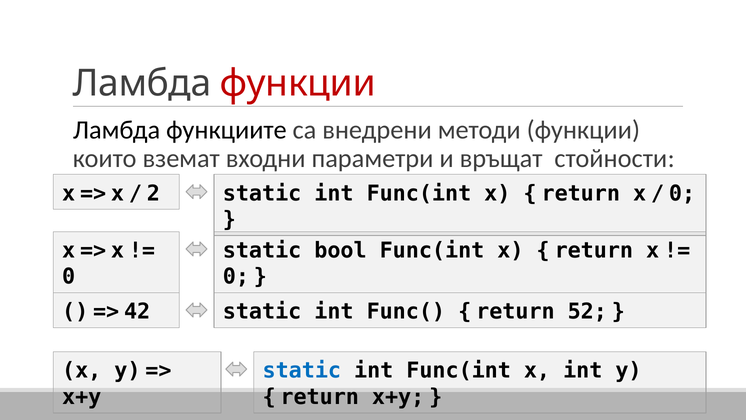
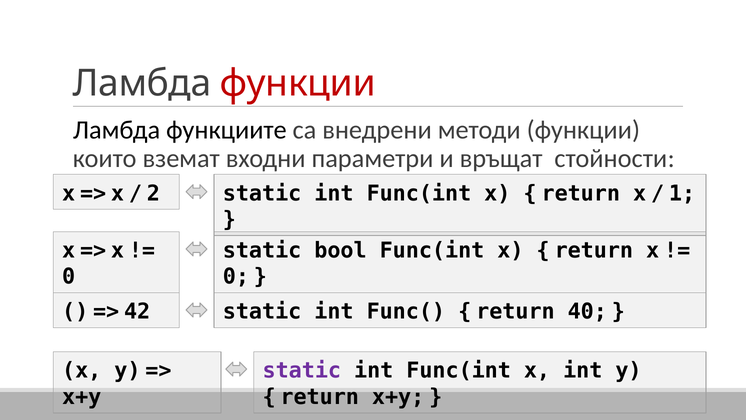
0 at (682, 193): 0 -> 1
52: 52 -> 40
static at (302, 370) colour: blue -> purple
